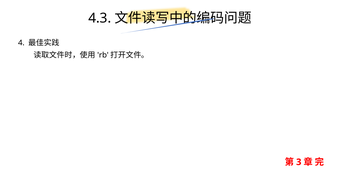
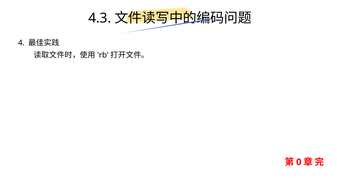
3: 3 -> 0
